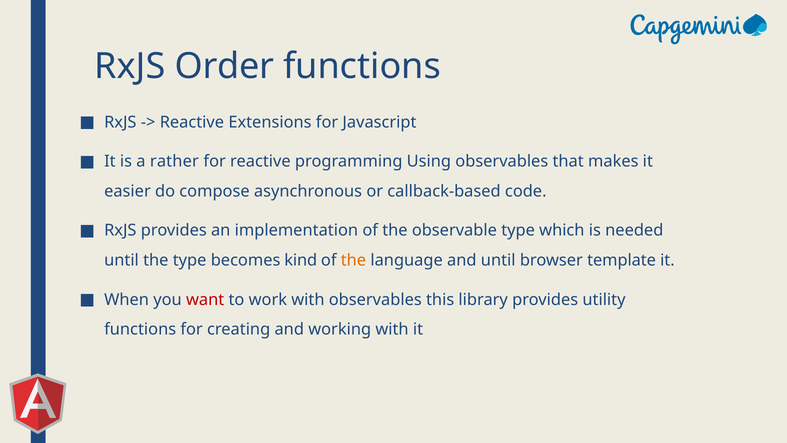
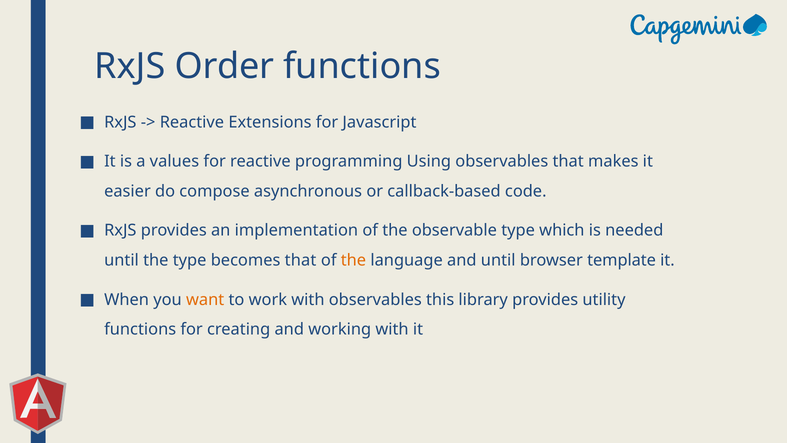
rather: rather -> values
becomes kind: kind -> that
want colour: red -> orange
